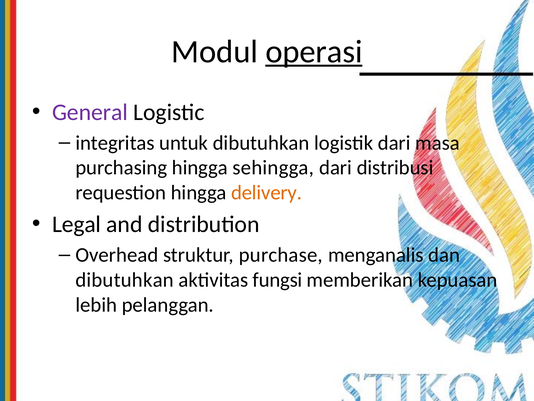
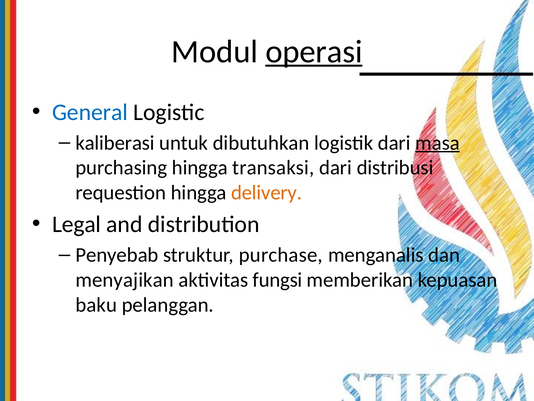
General colour: purple -> blue
integritas: integritas -> kaliberasi
masa underline: none -> present
sehingga: sehingga -> transaksi
Overhead: Overhead -> Penyebab
dibutuhkan at (125, 280): dibutuhkan -> menyajikan
lebih: lebih -> baku
